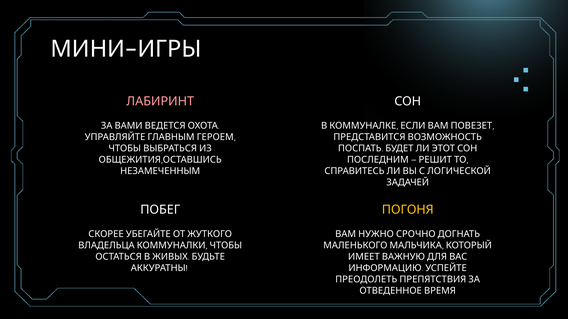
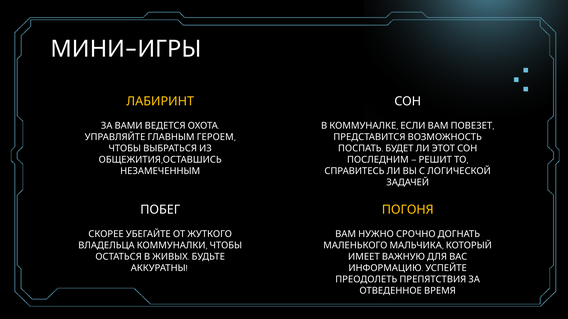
ЛАБИРИНТ colour: pink -> yellow
